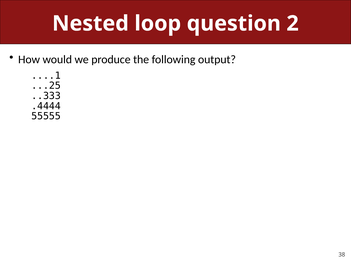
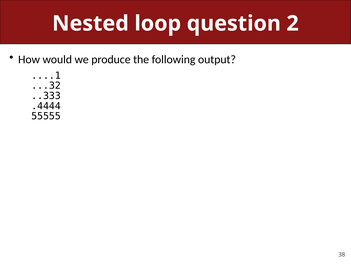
...25: ...25 -> ...32
